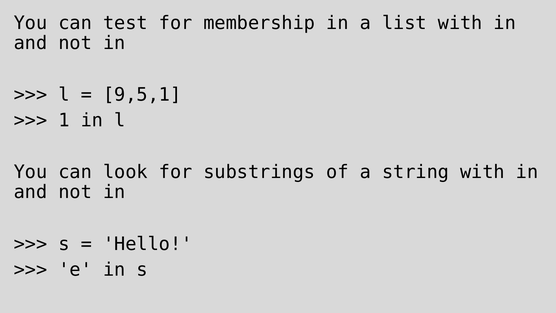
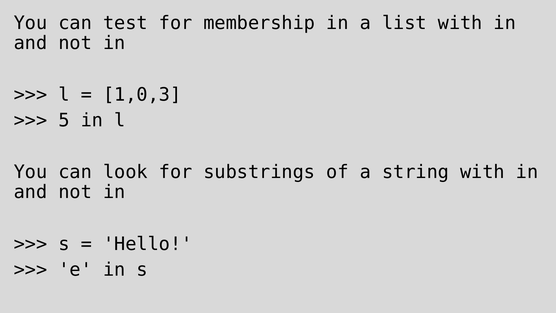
9,5,1: 9,5,1 -> 1,0,3
1: 1 -> 5
